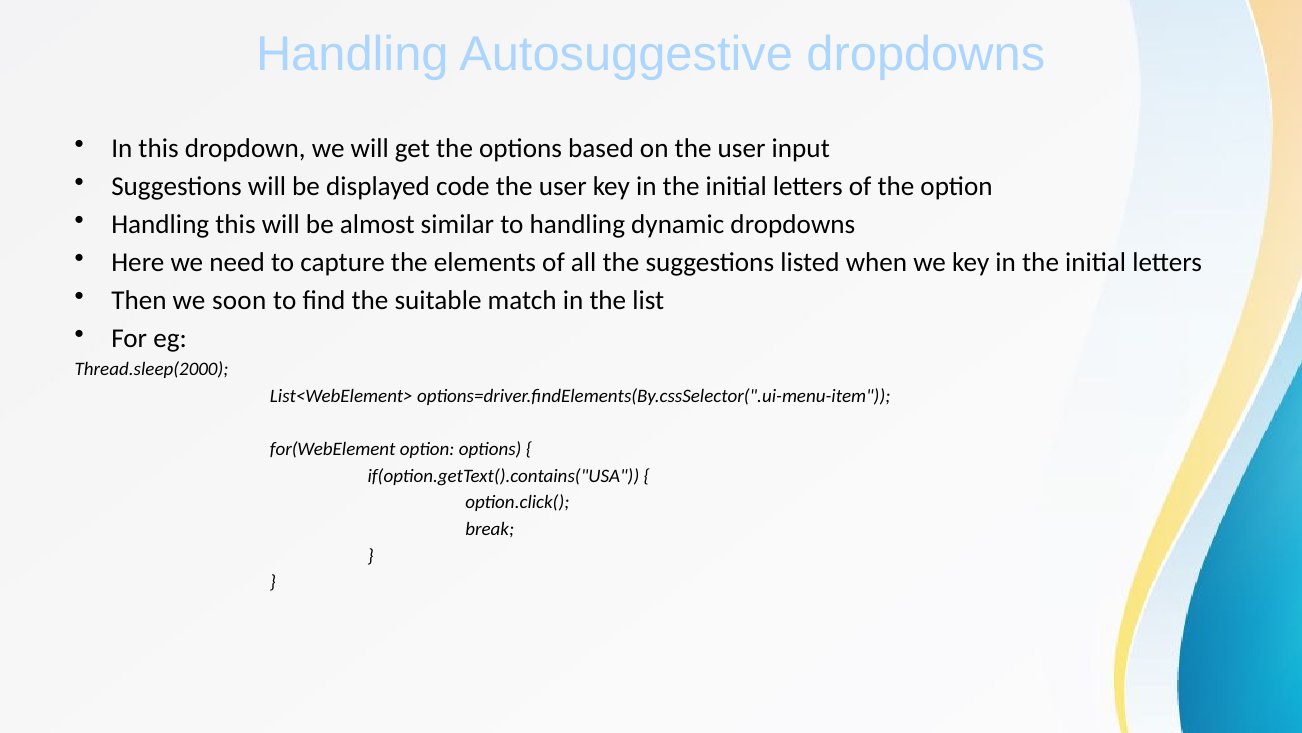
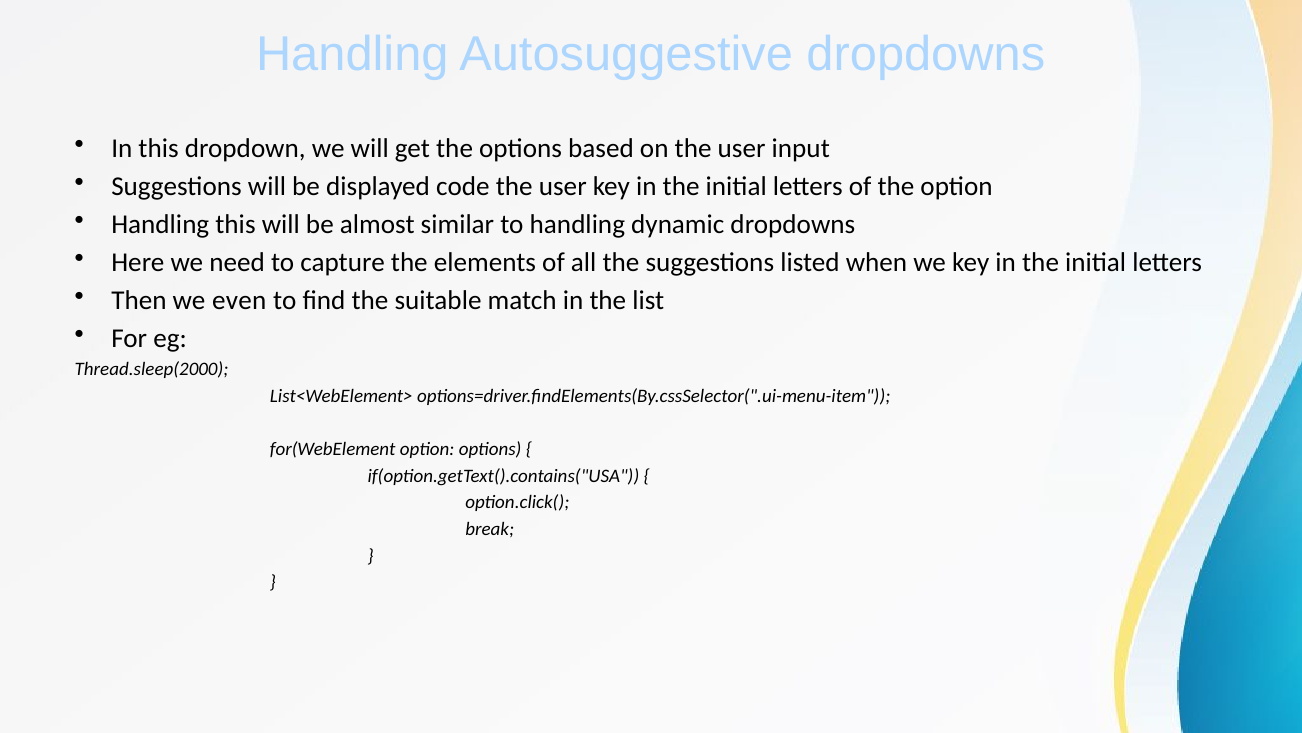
soon: soon -> even
